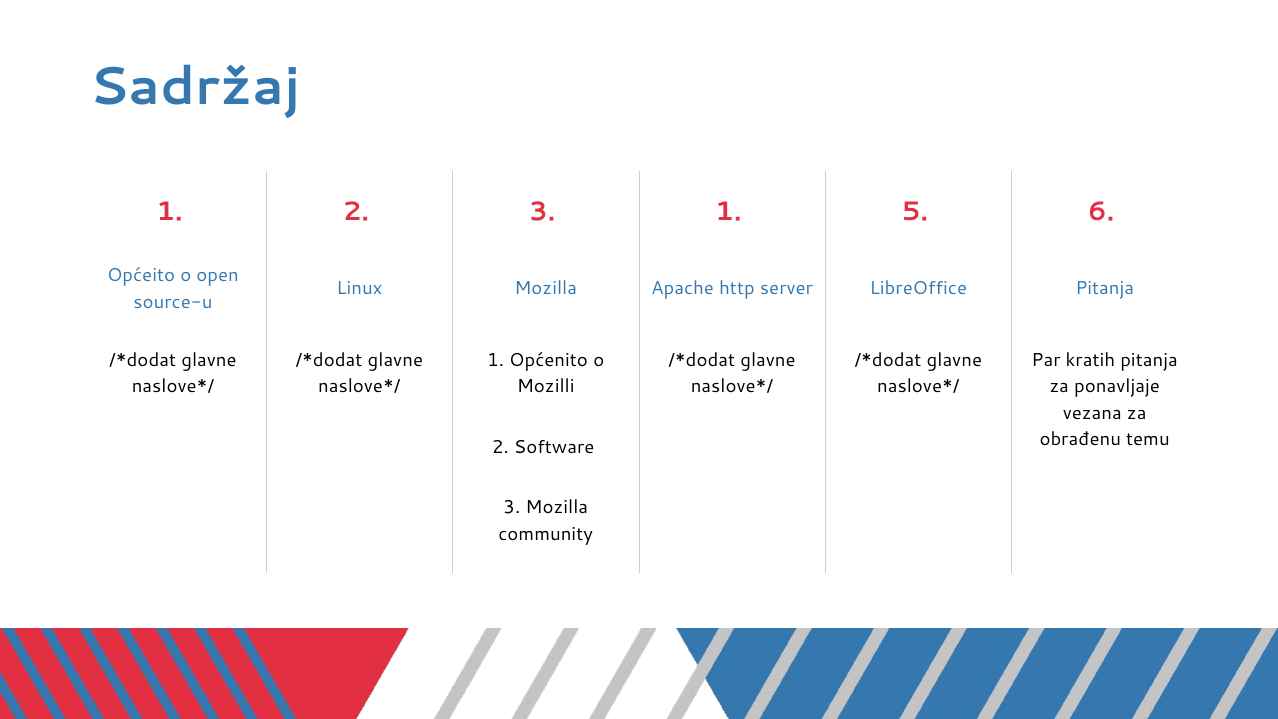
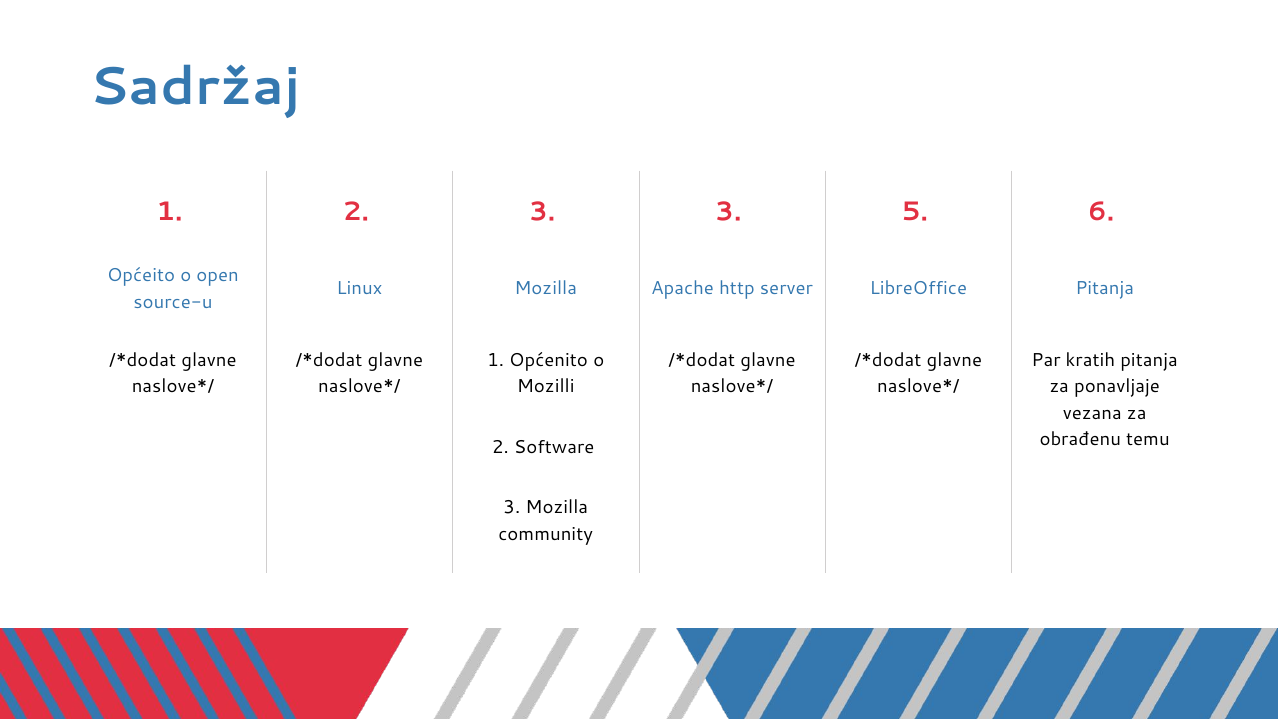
3 1: 1 -> 3
